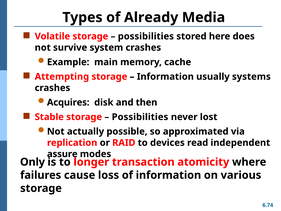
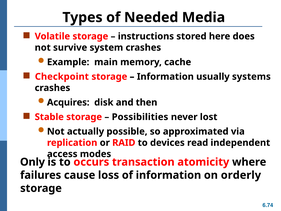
Already: Already -> Needed
possibilities at (146, 36): possibilities -> instructions
Attempting: Attempting -> Checkpoint
assure: assure -> access
longer: longer -> occurs
various: various -> orderly
